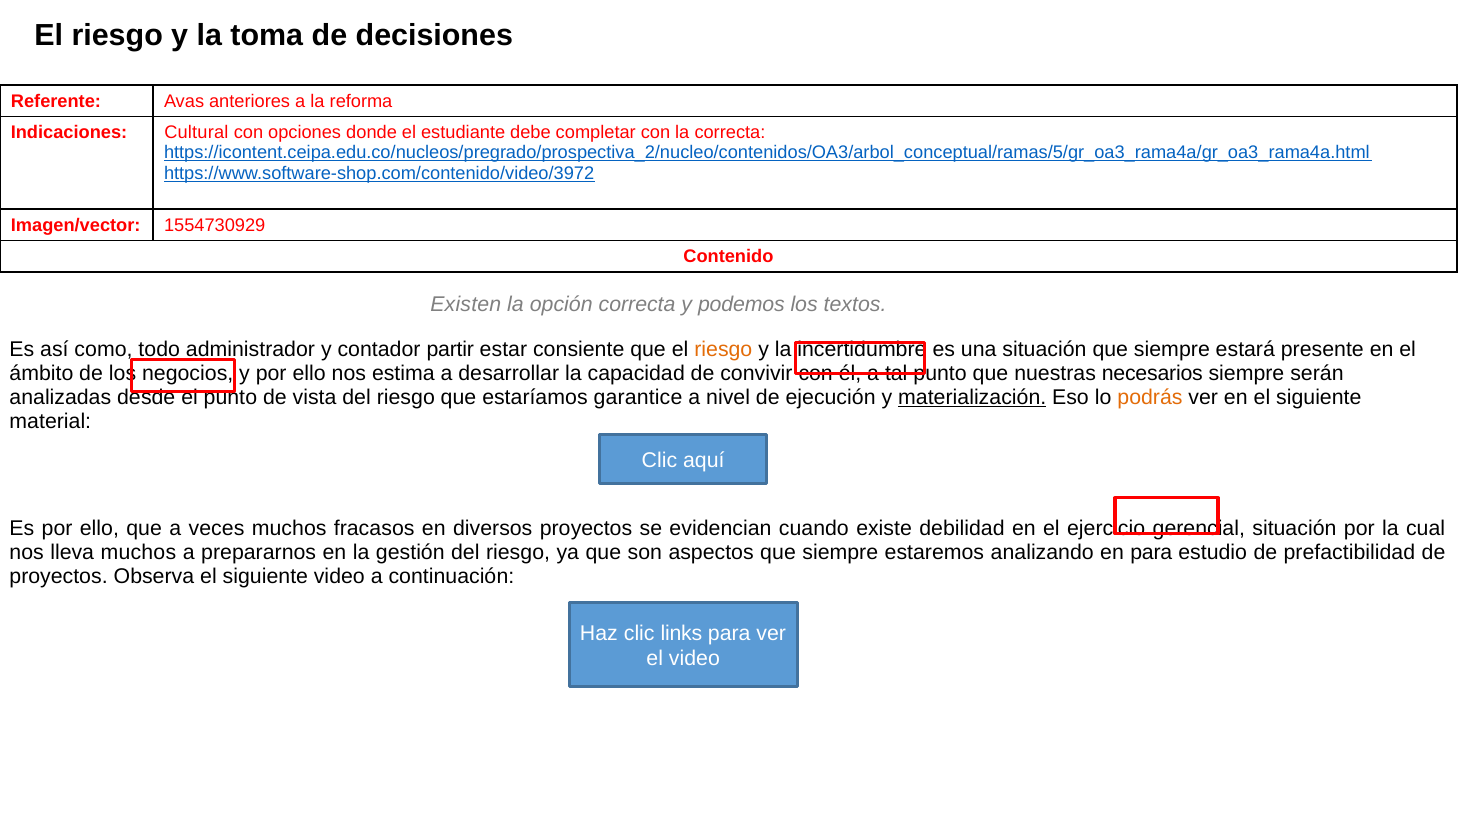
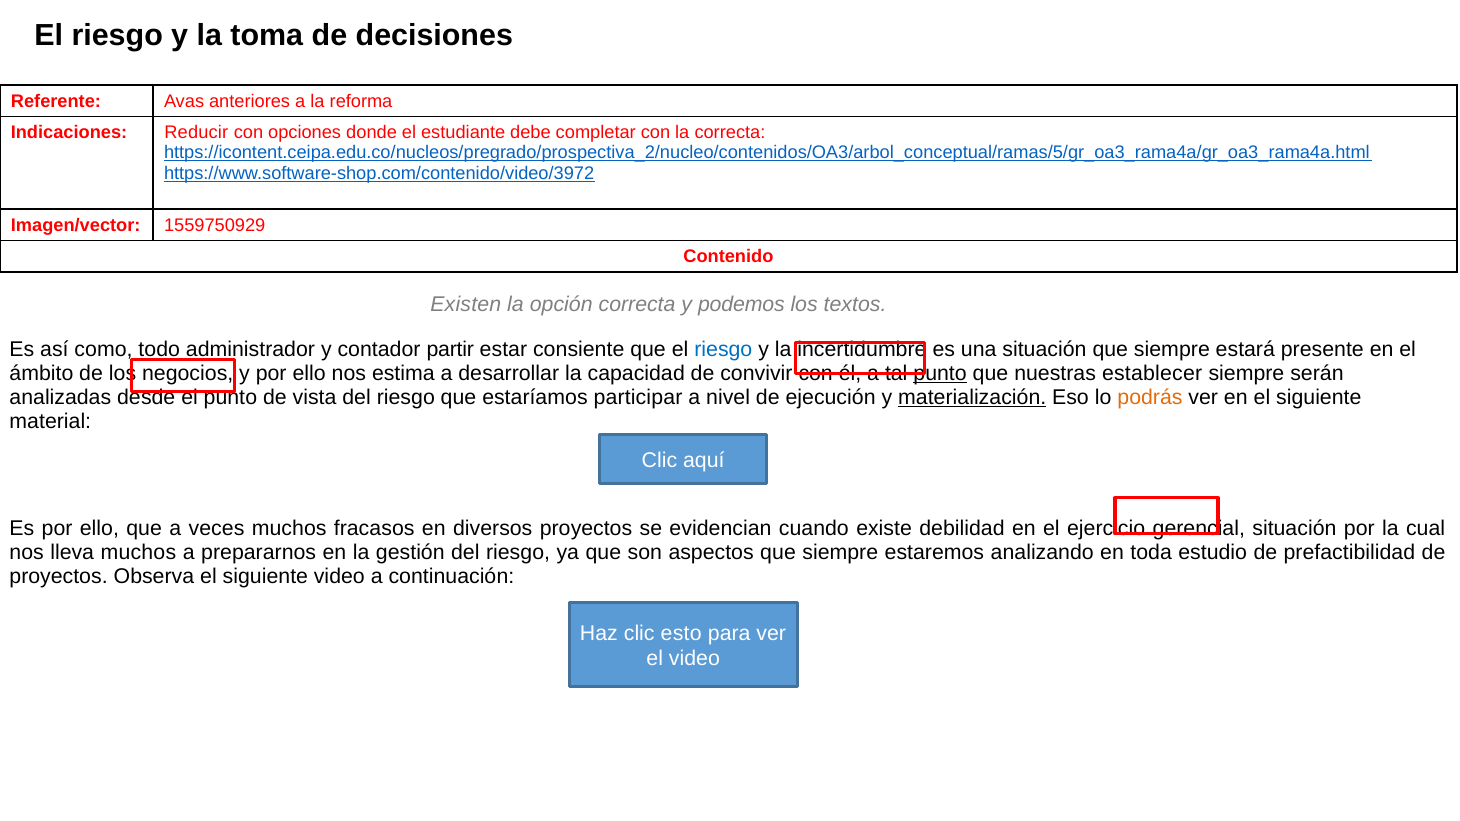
Cultural: Cultural -> Reducir
1554730929: 1554730929 -> 1559750929
riesgo at (723, 350) colour: orange -> blue
punto at (940, 374) underline: none -> present
necesarios: necesarios -> establecer
garantice: garantice -> participar
en para: para -> toda
links: links -> esto
